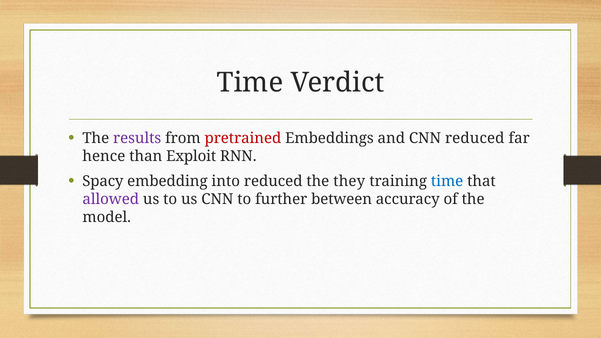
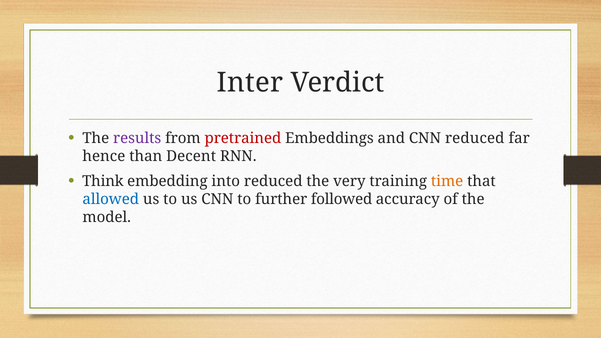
Time at (250, 82): Time -> Inter
Exploit: Exploit -> Decent
Spacy: Spacy -> Think
they: they -> very
time at (447, 181) colour: blue -> orange
allowed colour: purple -> blue
between: between -> followed
